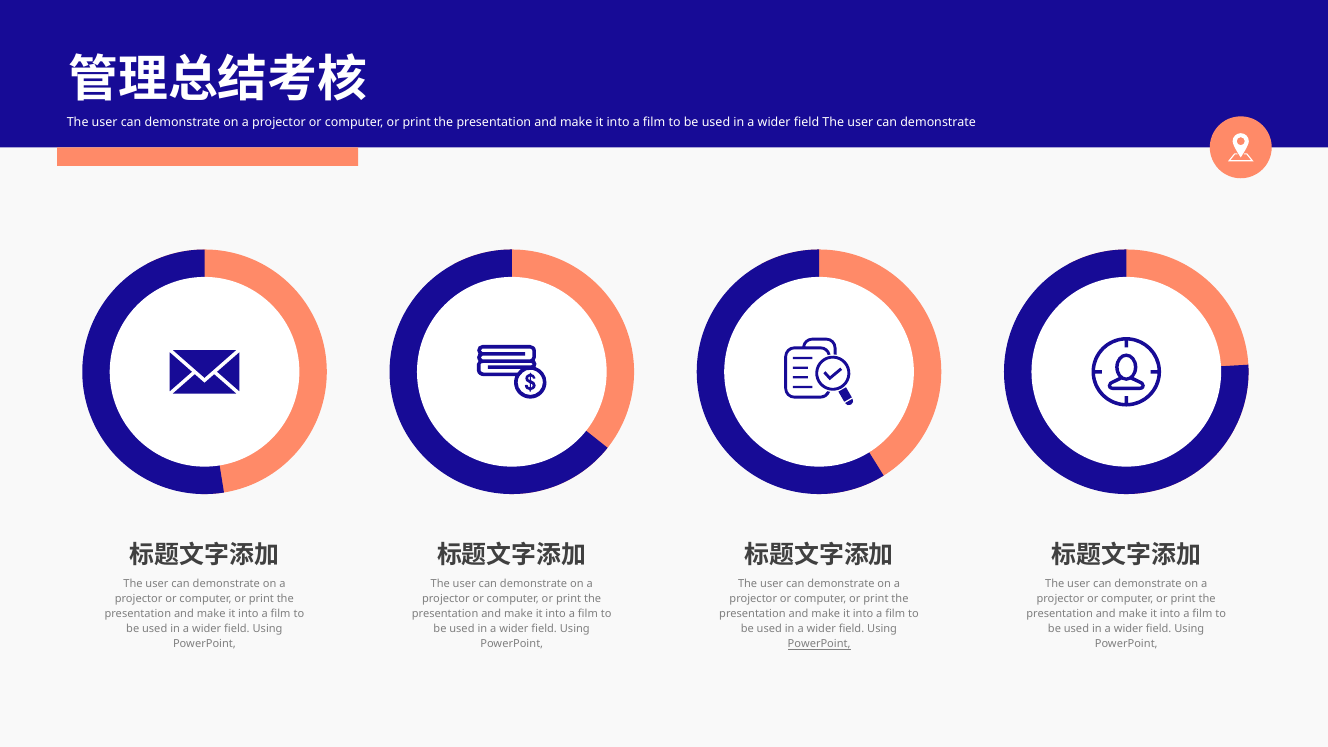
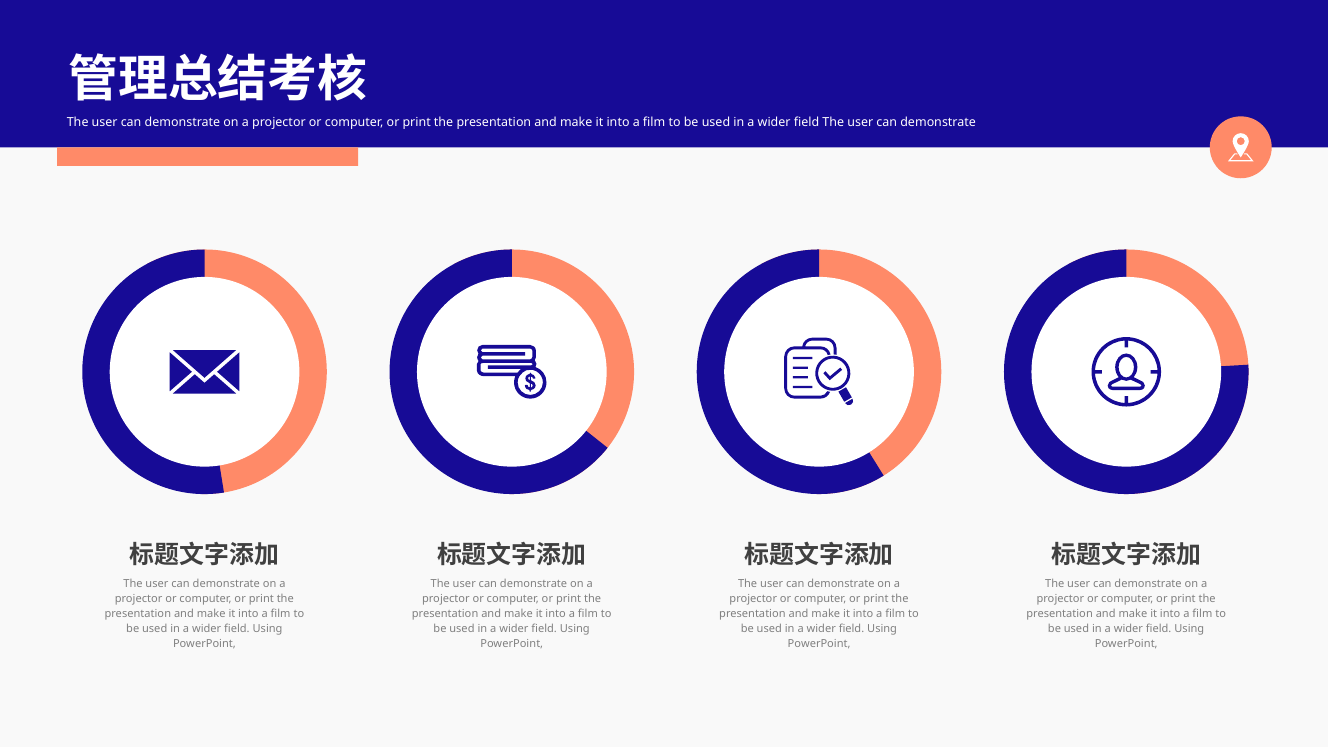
PowerPoint at (819, 644) underline: present -> none
